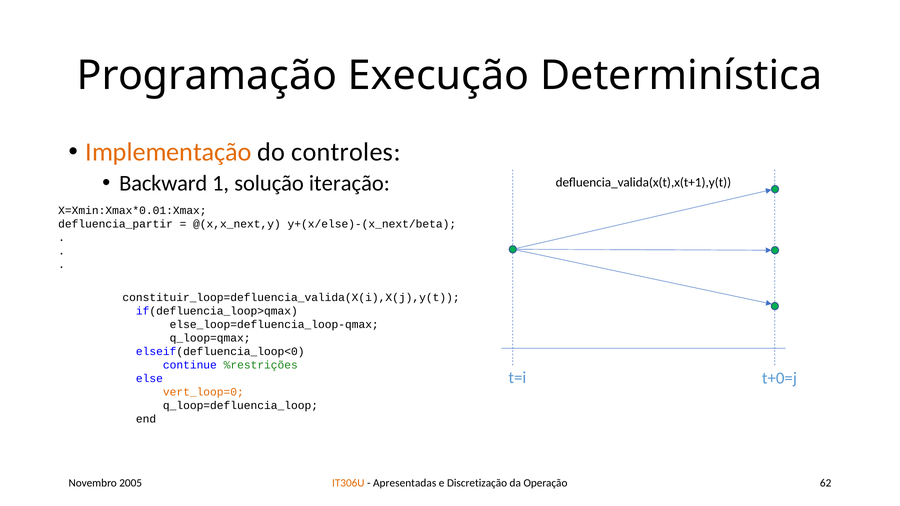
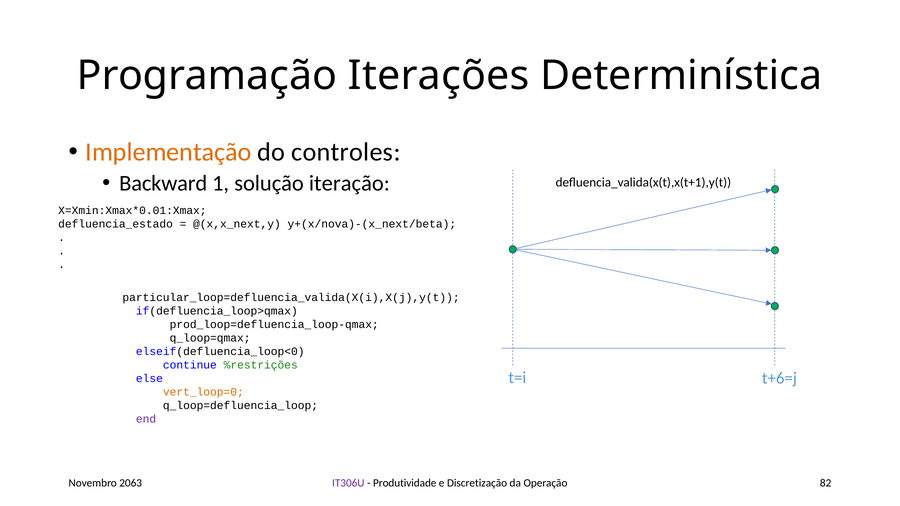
Execução: Execução -> Iterações
defluencia_partir: defluencia_partir -> defluencia_estado
y+(x/else)-(x_next/beta: y+(x/else)-(x_next/beta -> y+(x/nova)-(x_next/beta
constituir_loop=defluencia_valida(X(i),X(j),y(t: constituir_loop=defluencia_valida(X(i),X(j),y(t -> particular_loop=defluencia_valida(X(i),X(j),y(t
else_loop=defluencia_loop-qmax: else_loop=defluencia_loop-qmax -> prod_loop=defluencia_loop-qmax
t+0=j: t+0=j -> t+6=j
end colour: black -> purple
IT306U colour: orange -> purple
Apresentadas: Apresentadas -> Produtividade
62: 62 -> 82
2005: 2005 -> 2063
